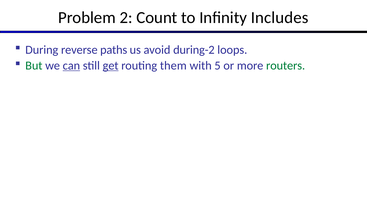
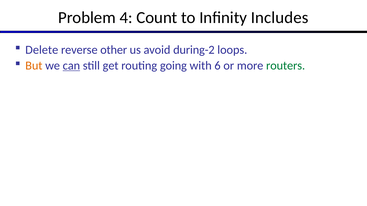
2: 2 -> 4
During: During -> Delete
paths: paths -> other
But colour: green -> orange
get underline: present -> none
them: them -> going
5: 5 -> 6
